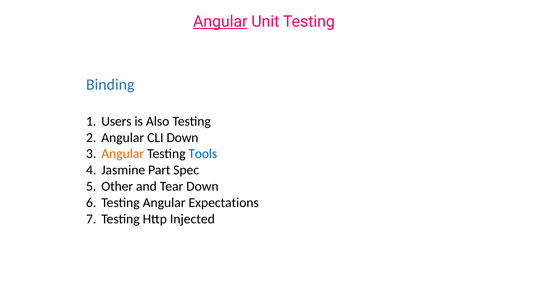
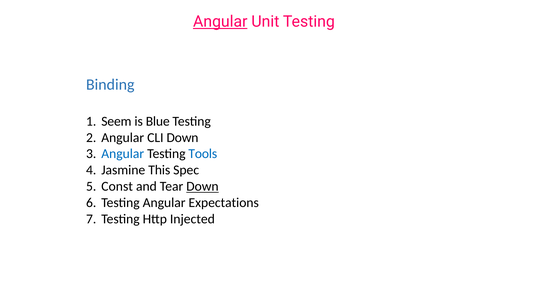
Users: Users -> Seem
Also: Also -> Blue
Angular at (123, 154) colour: orange -> blue
Part: Part -> This
Other: Other -> Const
Down at (202, 186) underline: none -> present
